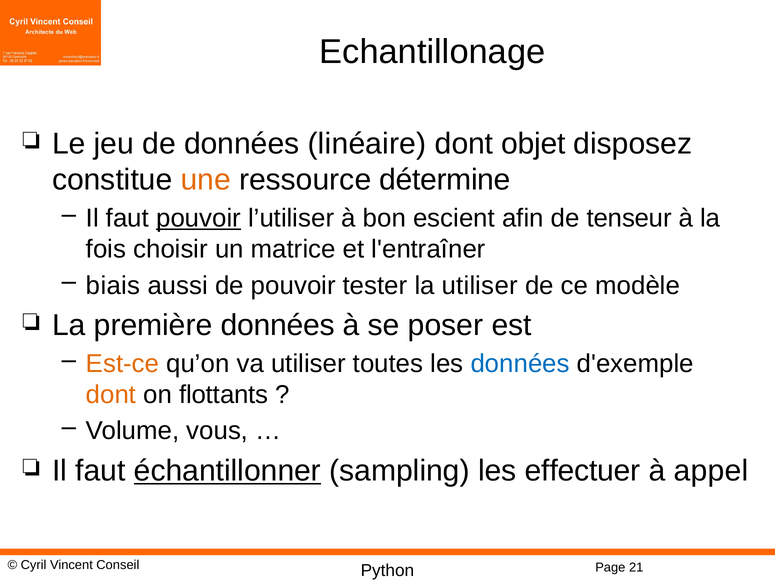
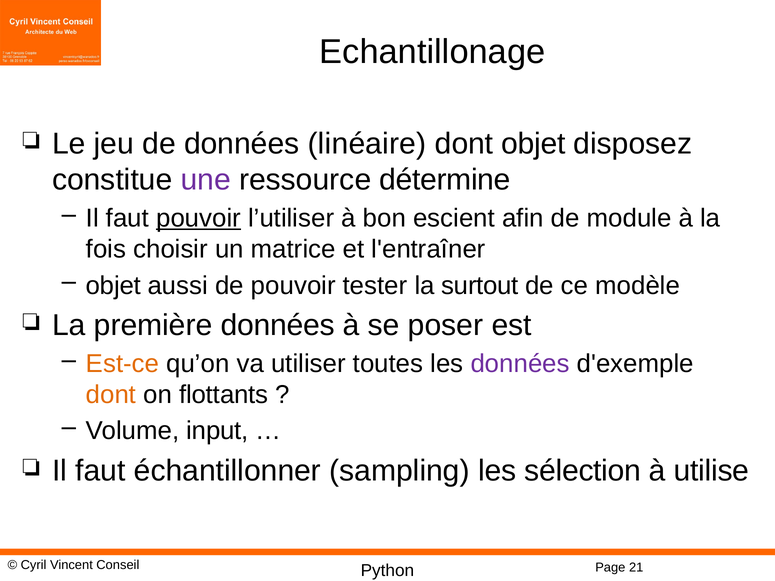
une colour: orange -> purple
tenseur: tenseur -> module
biais at (113, 286): biais -> objet
la utiliser: utiliser -> surtout
données at (520, 364) colour: blue -> purple
vous: vous -> input
échantillonner underline: present -> none
effectuer: effectuer -> sélection
appel: appel -> utilise
